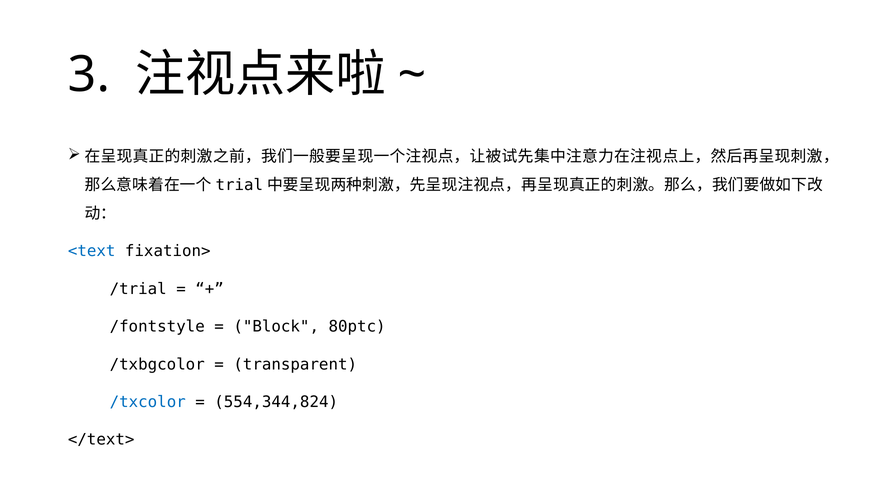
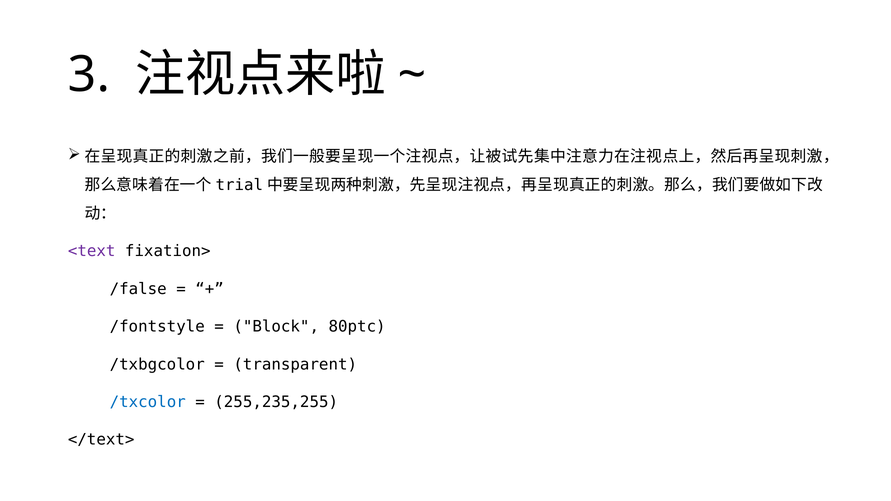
<text colour: blue -> purple
/trial: /trial -> /false
554,344,824: 554,344,824 -> 255,235,255
